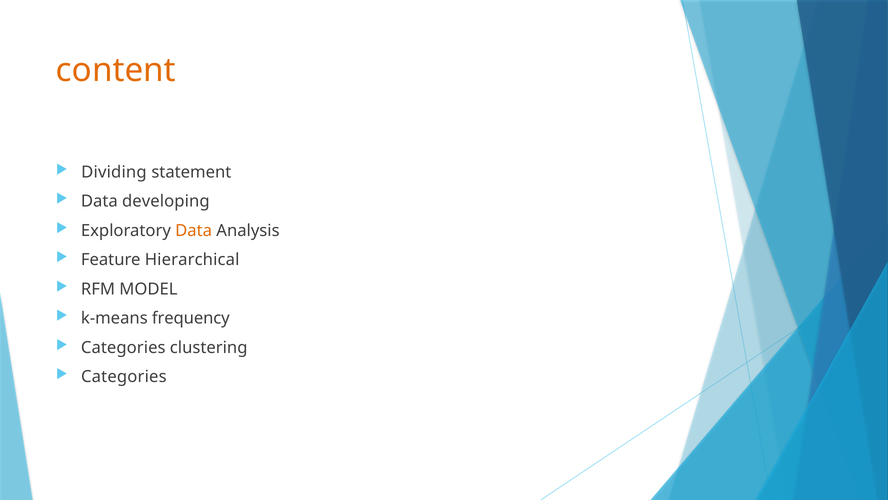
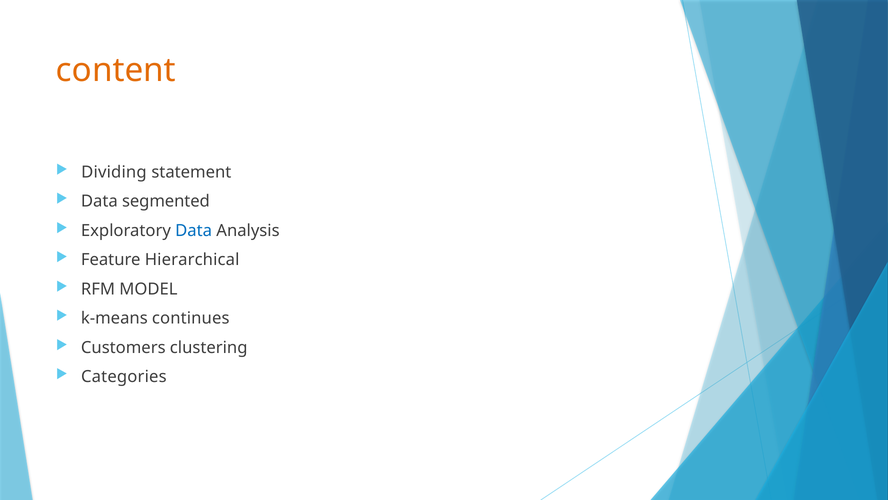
developing: developing -> segmented
Data at (194, 230) colour: orange -> blue
frequency: frequency -> continues
Categories at (123, 347): Categories -> Customers
